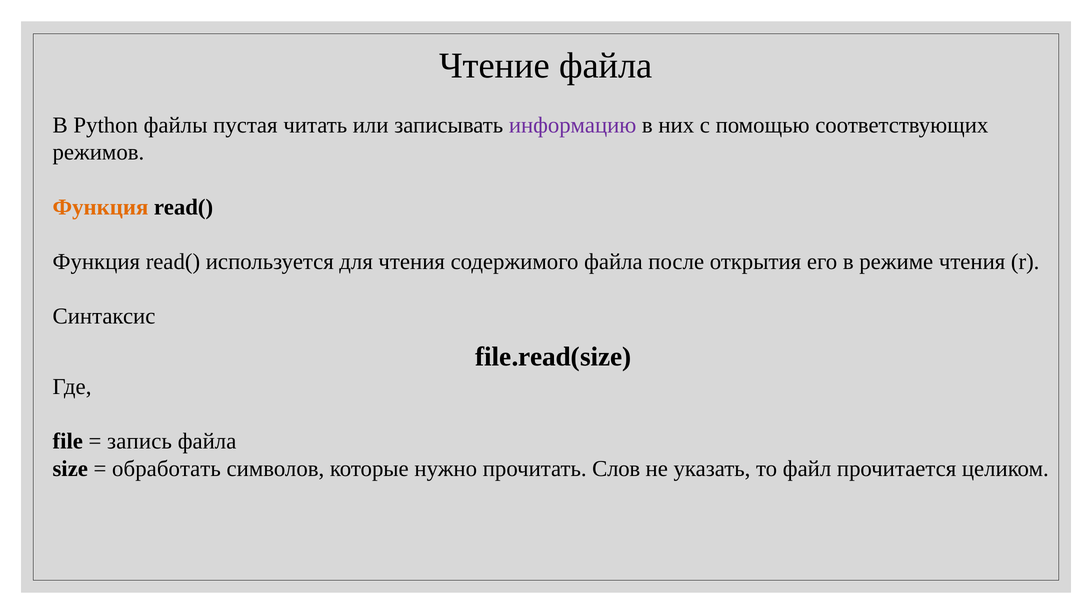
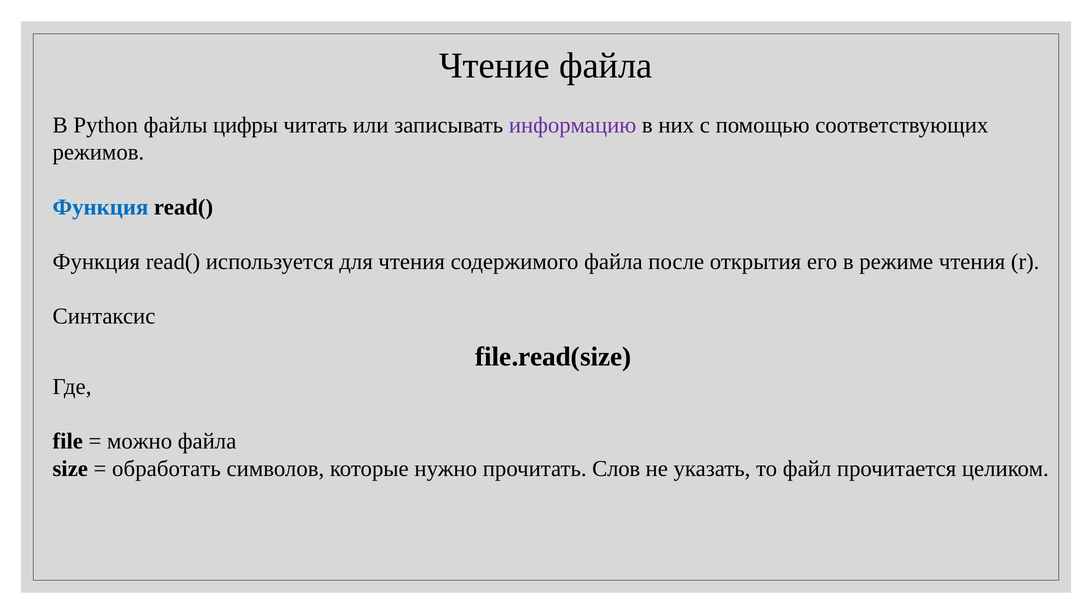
пустая: пустая -> цифры
Функция at (100, 207) colour: orange -> blue
запись: запись -> можно
